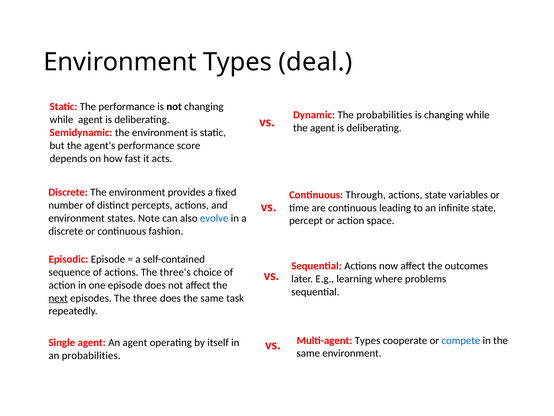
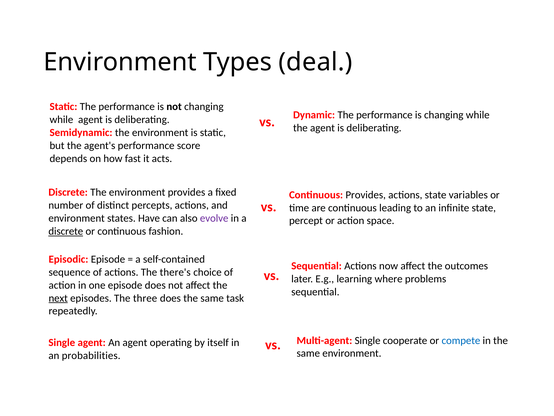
Dynamic The probabilities: probabilities -> performance
Continuous Through: Through -> Provides
Note: Note -> Have
evolve colour: blue -> purple
discrete at (66, 231) underline: none -> present
three's: three's -> there's
Multi-agent Types: Types -> Single
